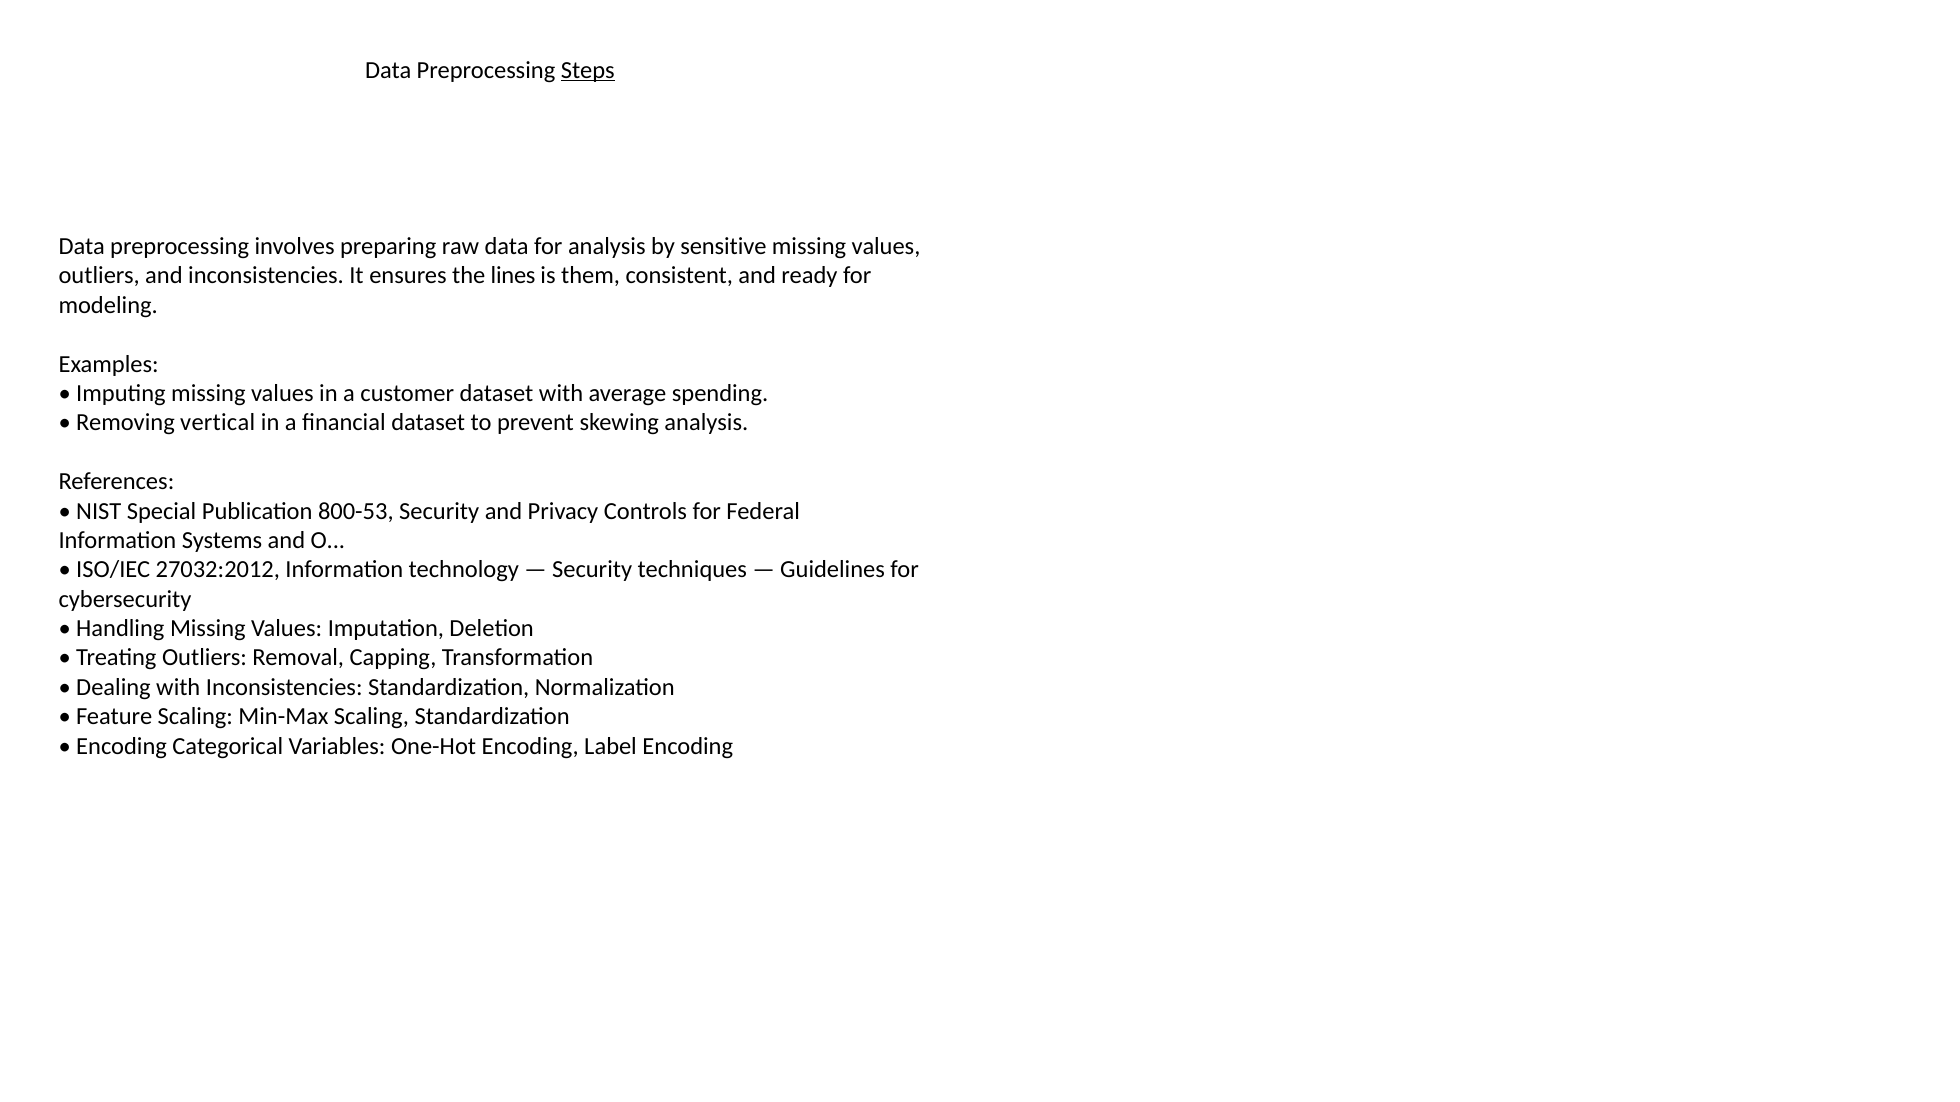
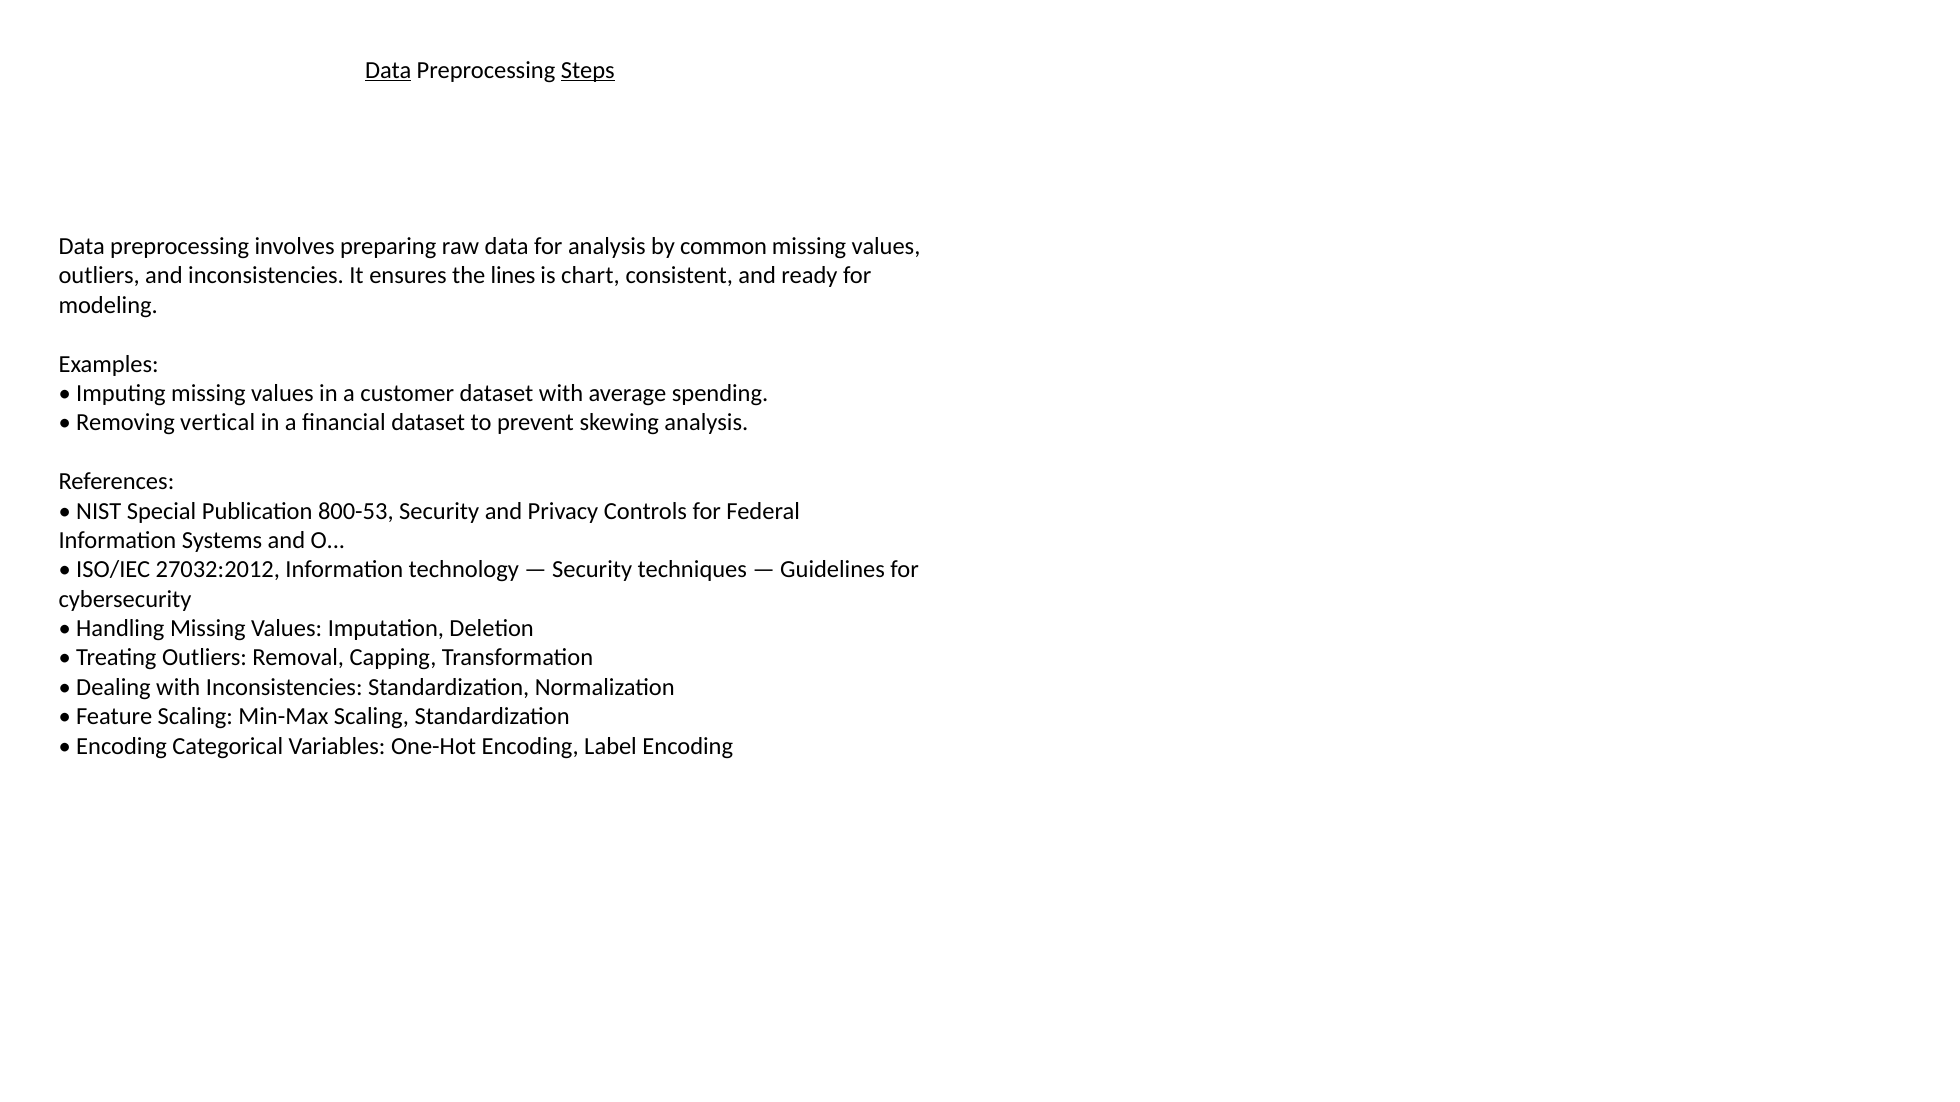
Data at (388, 70) underline: none -> present
sensitive: sensitive -> common
them: them -> chart
